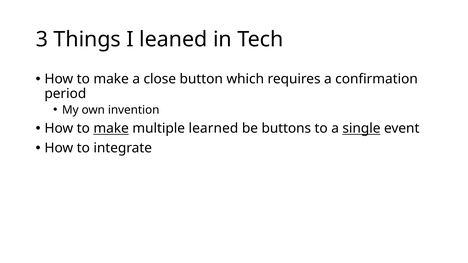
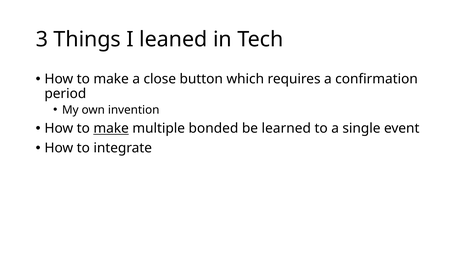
learned: learned -> bonded
buttons: buttons -> learned
single underline: present -> none
